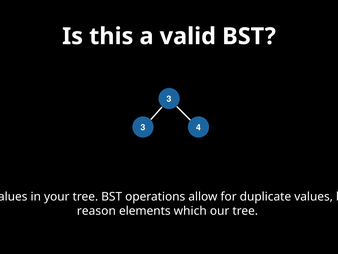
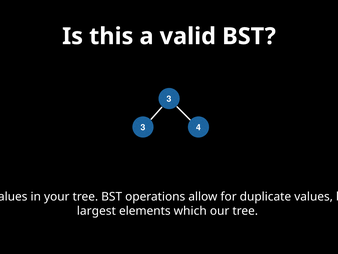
reason: reason -> largest
